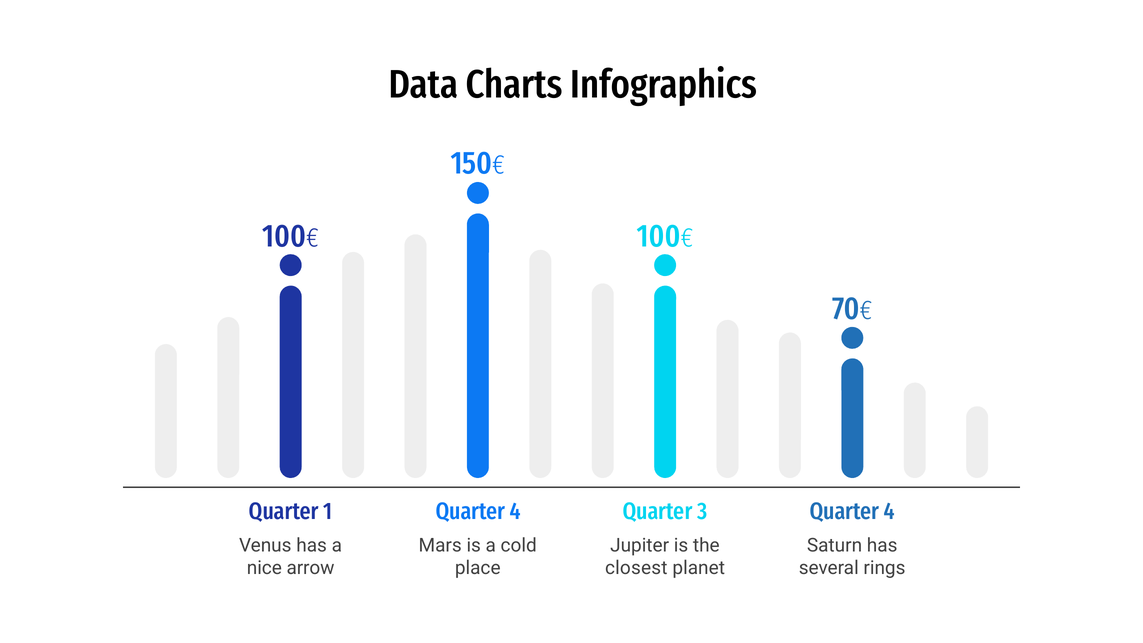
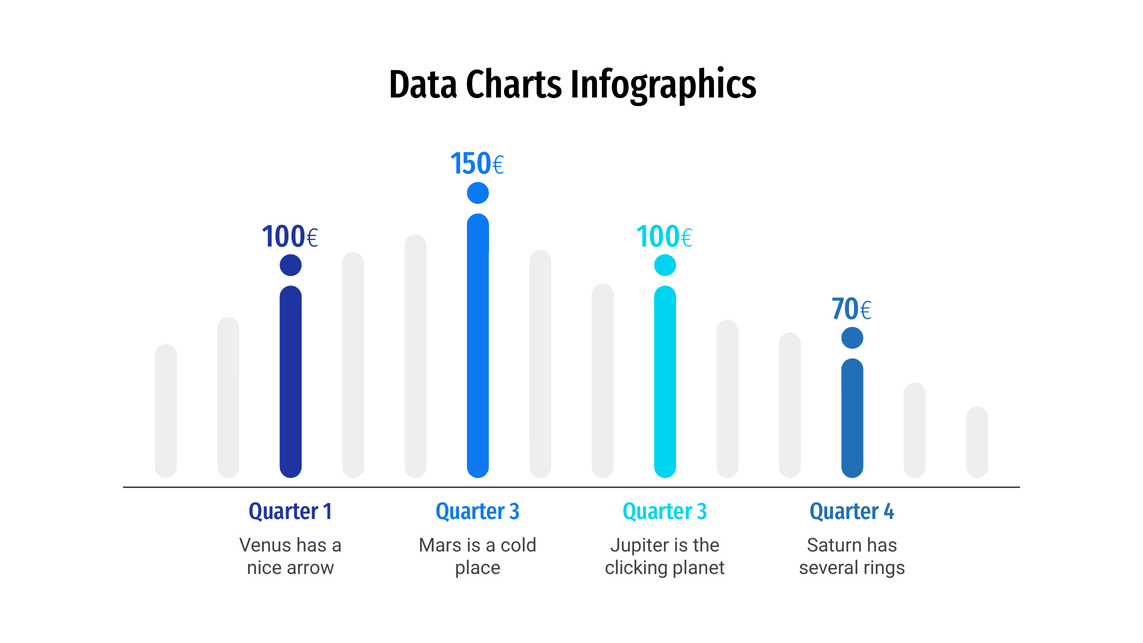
4 at (515, 511): 4 -> 3
closest: closest -> clicking
